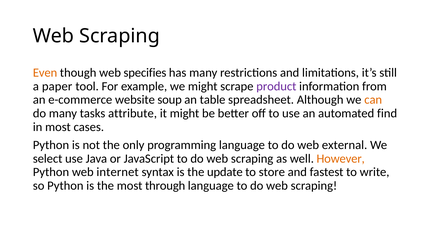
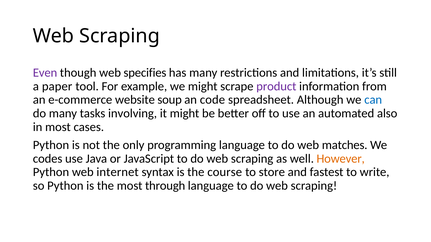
Even colour: orange -> purple
table: table -> code
can colour: orange -> blue
attribute: attribute -> involving
find: find -> also
external: external -> matches
select: select -> codes
update: update -> course
